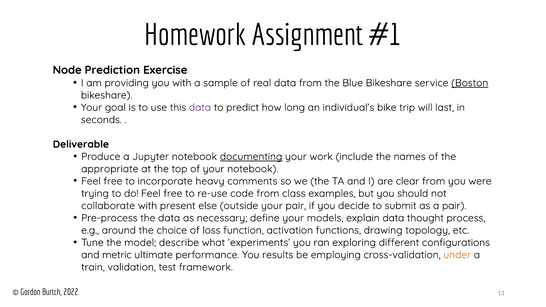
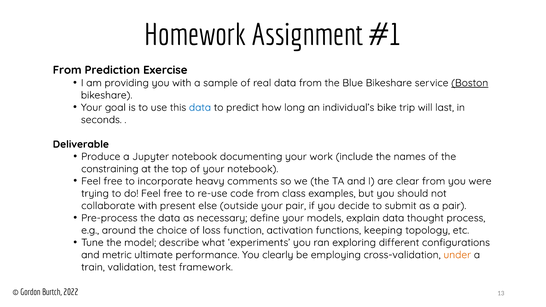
Node at (67, 70): Node -> From
data at (200, 107) colour: purple -> blue
documenting underline: present -> none
appropriate: appropriate -> constraining
drawing: drawing -> keeping
results: results -> clearly
